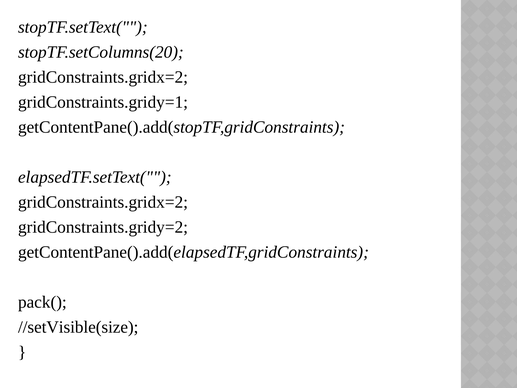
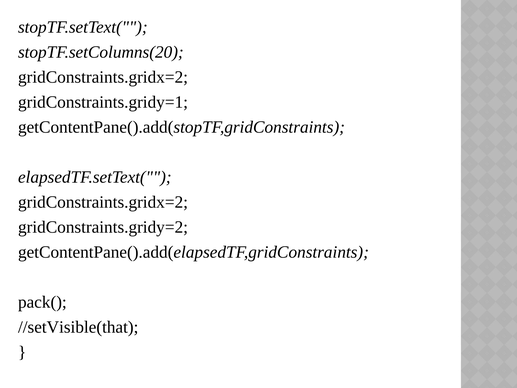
//setVisible(size: //setVisible(size -> //setVisible(that
